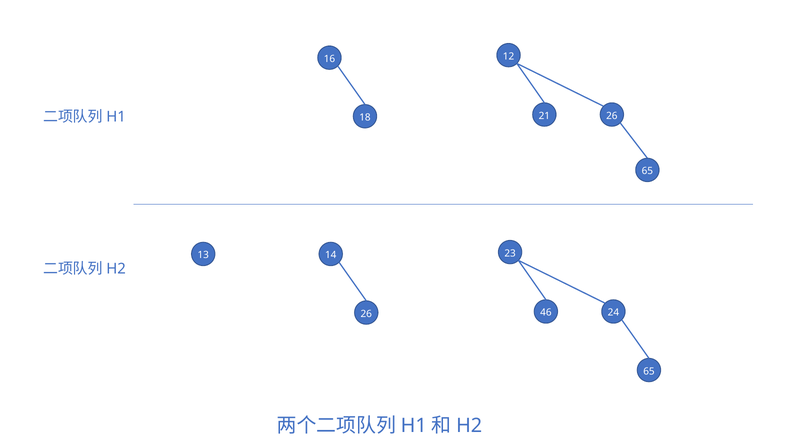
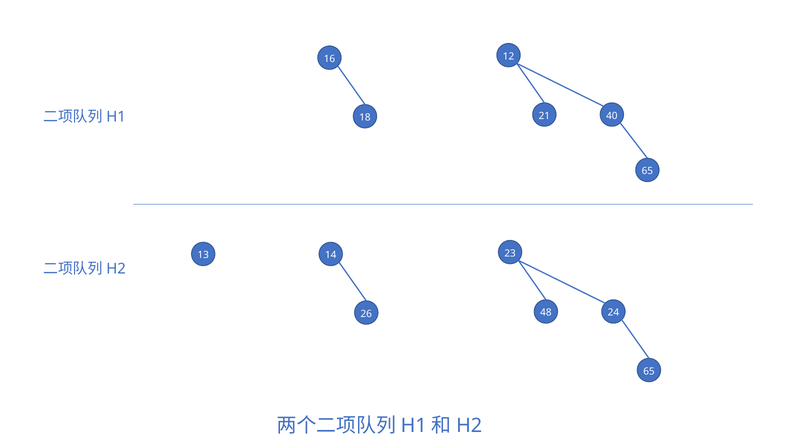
21 26: 26 -> 40
46: 46 -> 48
